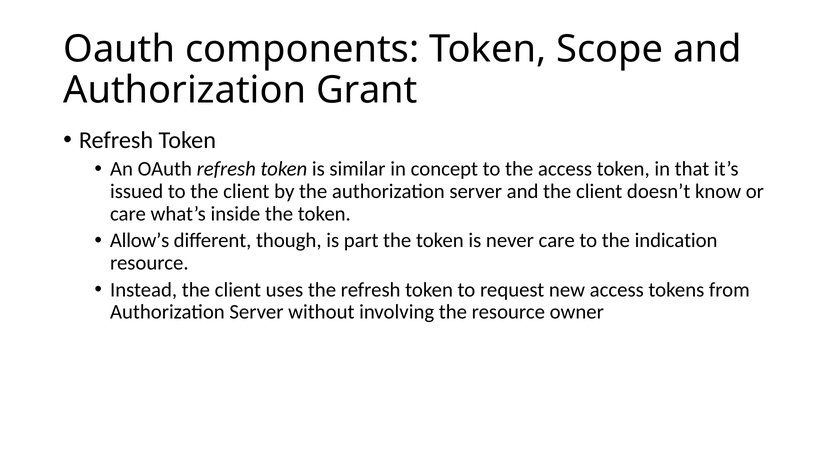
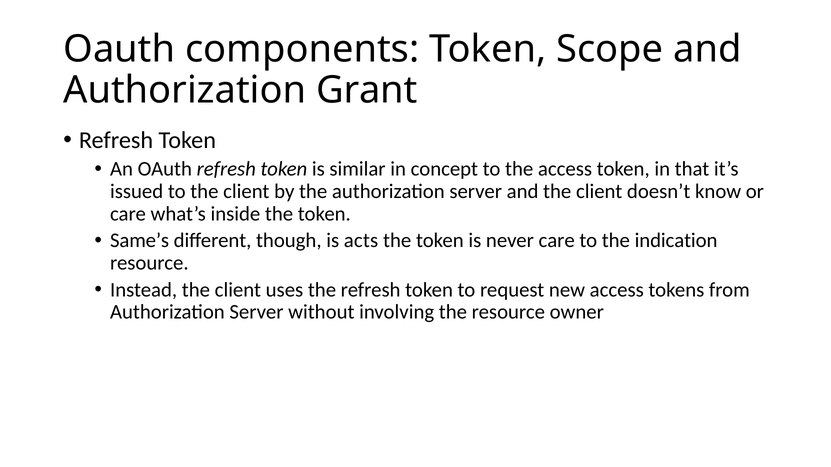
Allow’s: Allow’s -> Same’s
part: part -> acts
